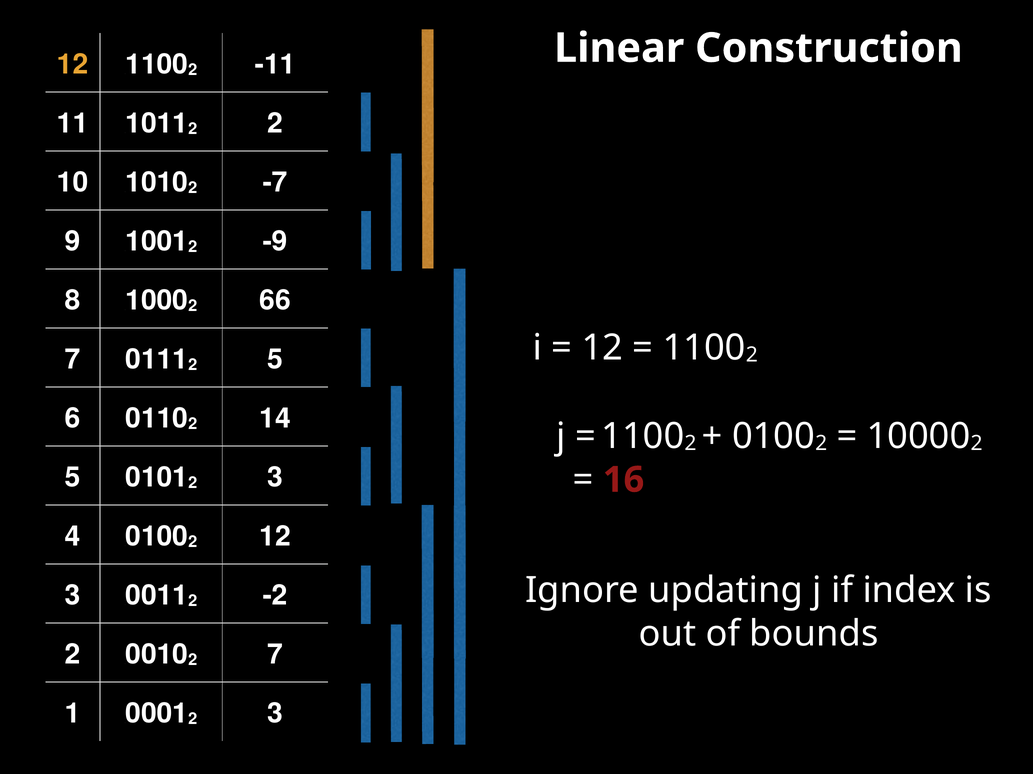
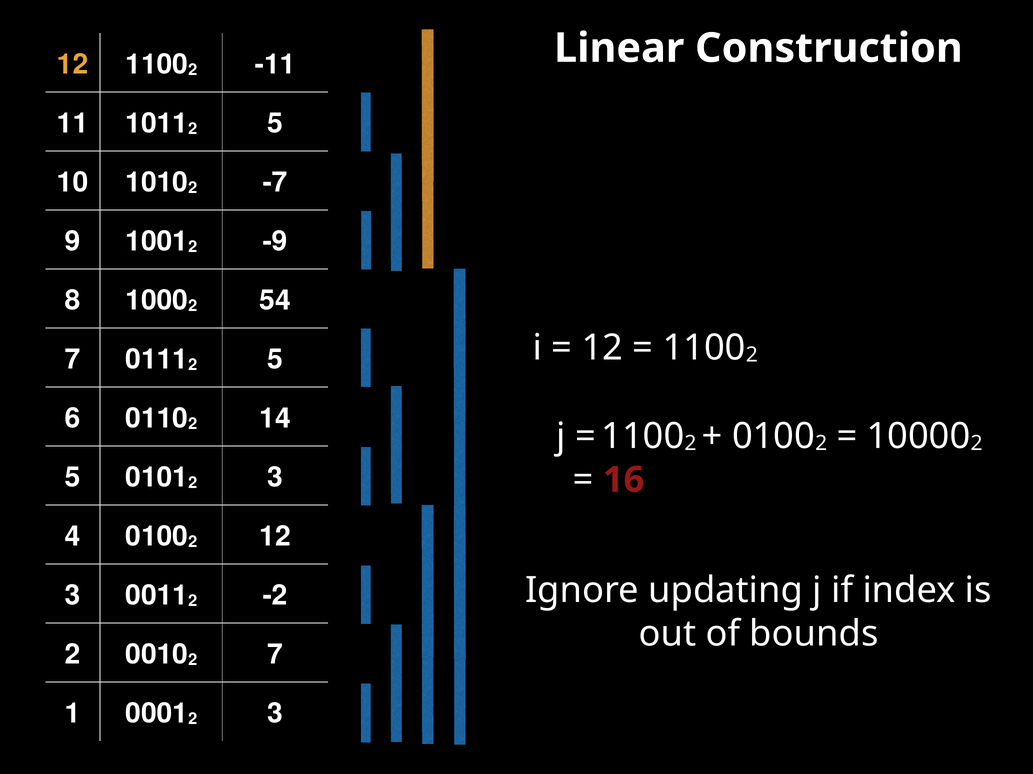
2 at (275, 124): 2 -> 5
66: 66 -> 54
